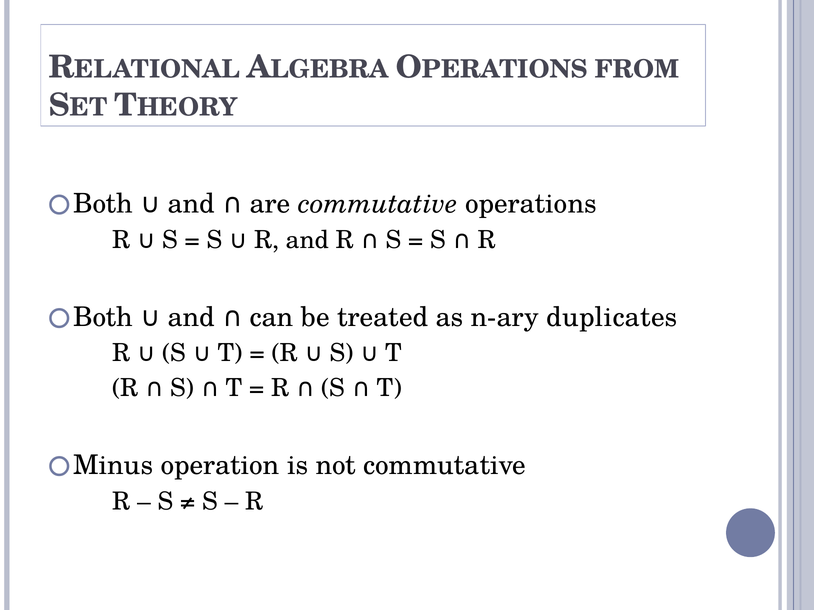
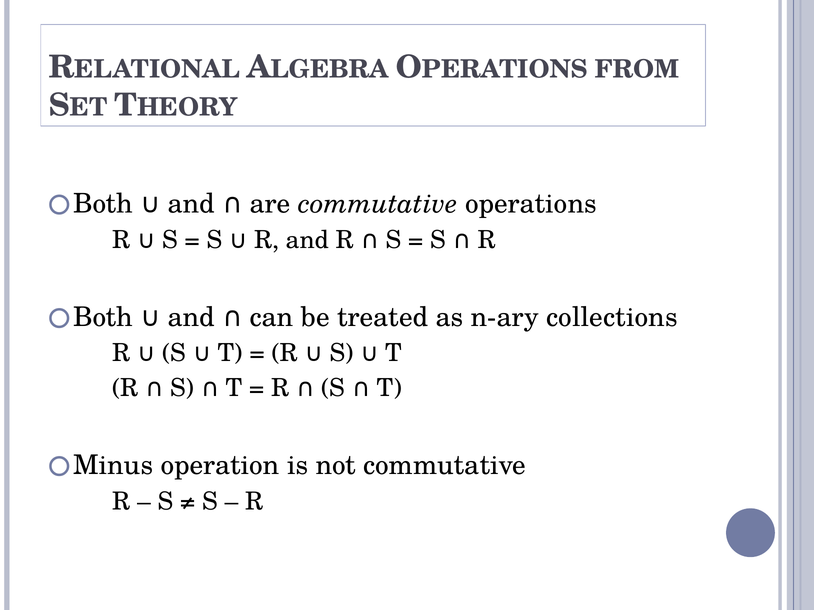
duplicates: duplicates -> collections
